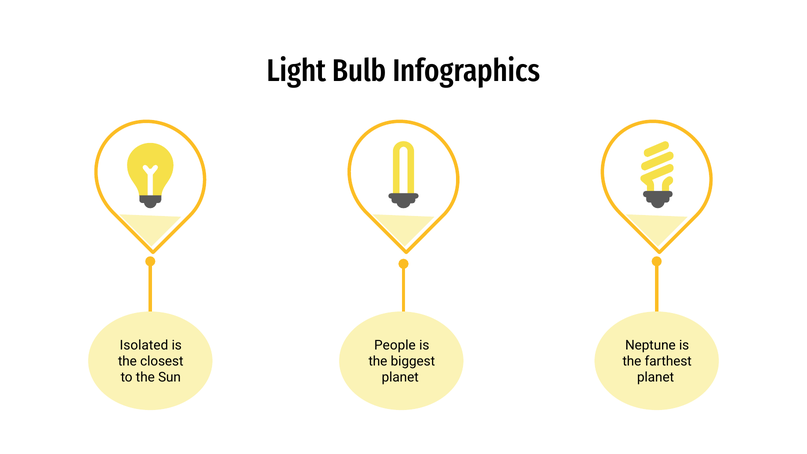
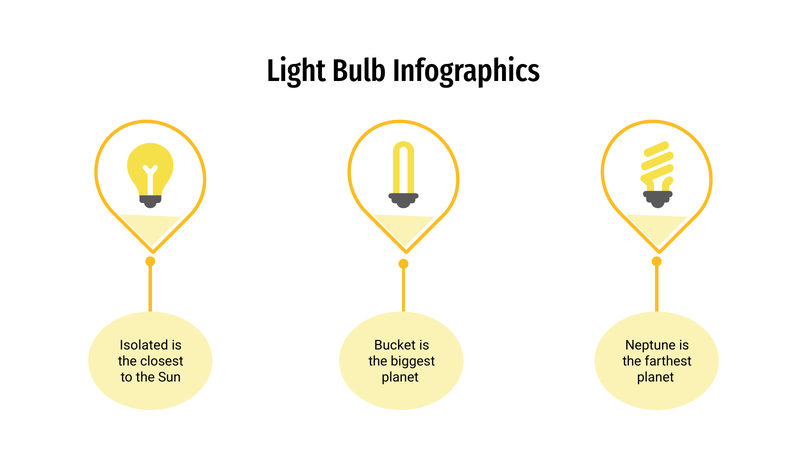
People: People -> Bucket
